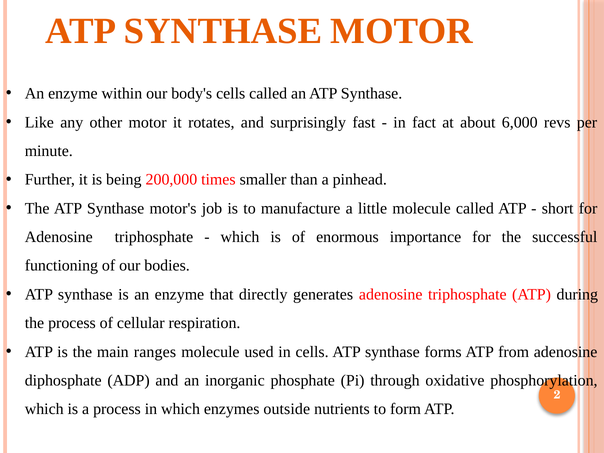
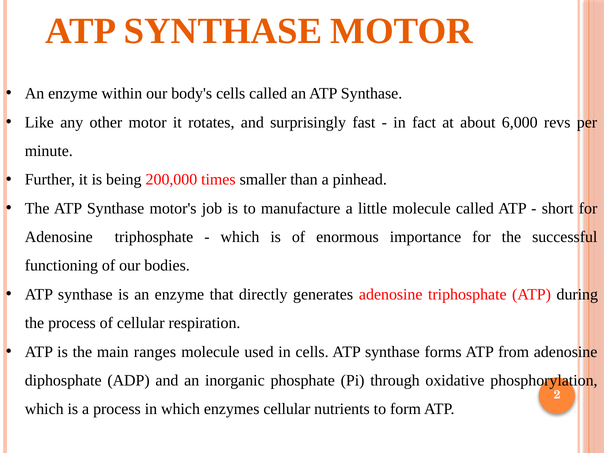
enzymes outside: outside -> cellular
